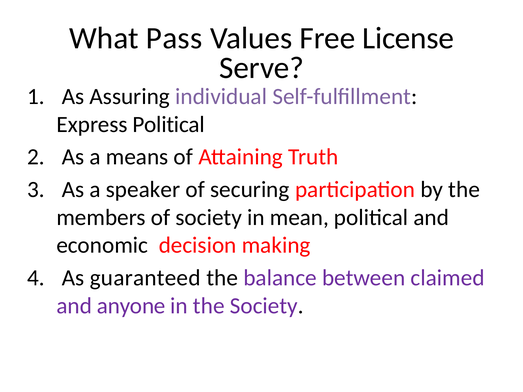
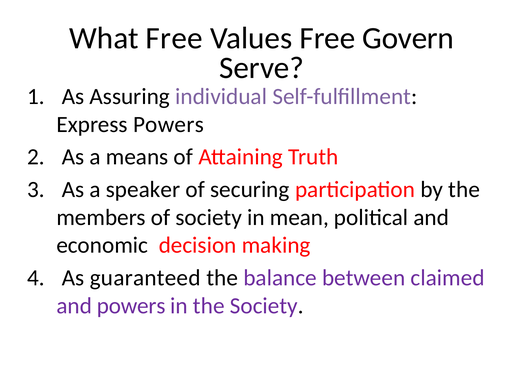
What Pass: Pass -> Free
License: License -> Govern
Express Political: Political -> Powers
and anyone: anyone -> powers
